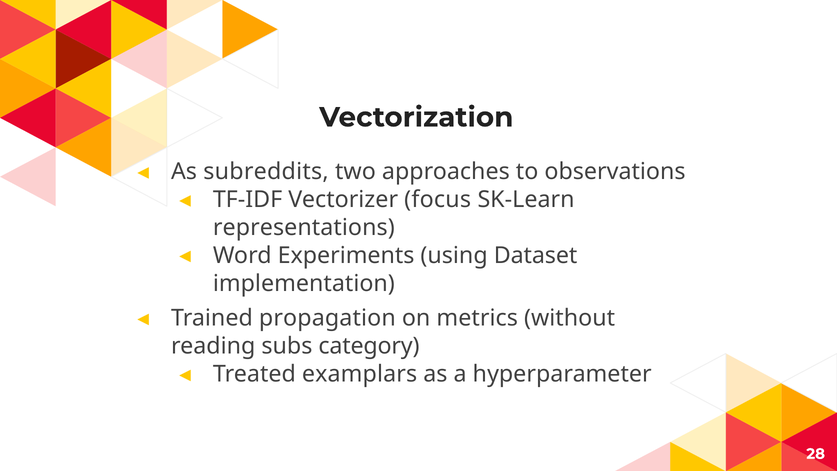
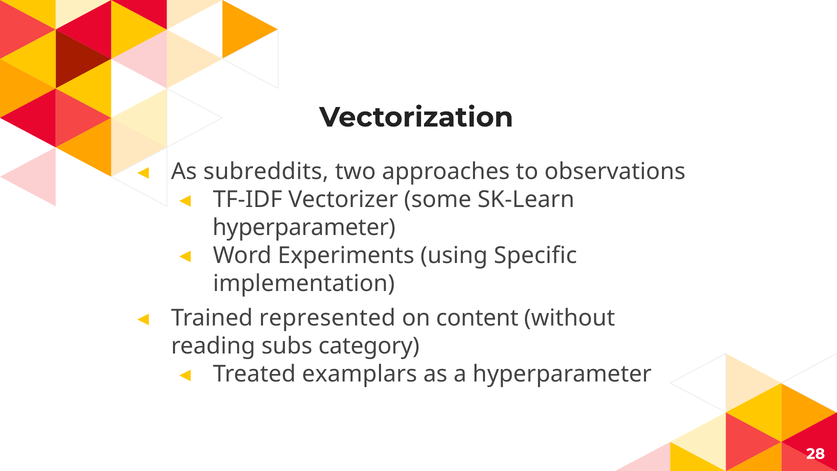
focus: focus -> some
representations at (304, 227): representations -> hyperparameter
Dataset: Dataset -> Specific
propagation: propagation -> represented
metrics: metrics -> content
